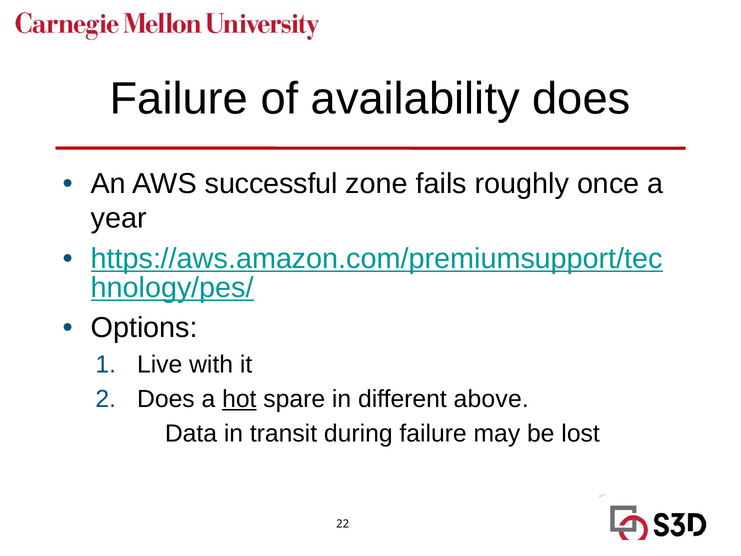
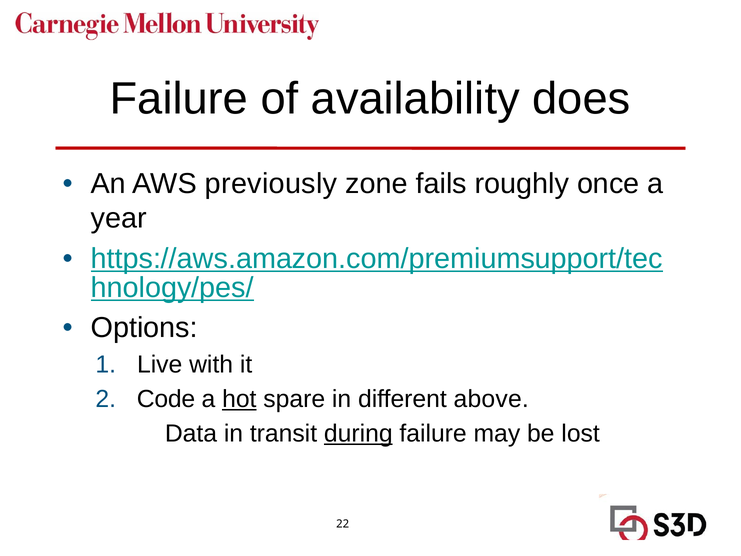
successful: successful -> previously
Does at (166, 399): Does -> Code
during underline: none -> present
